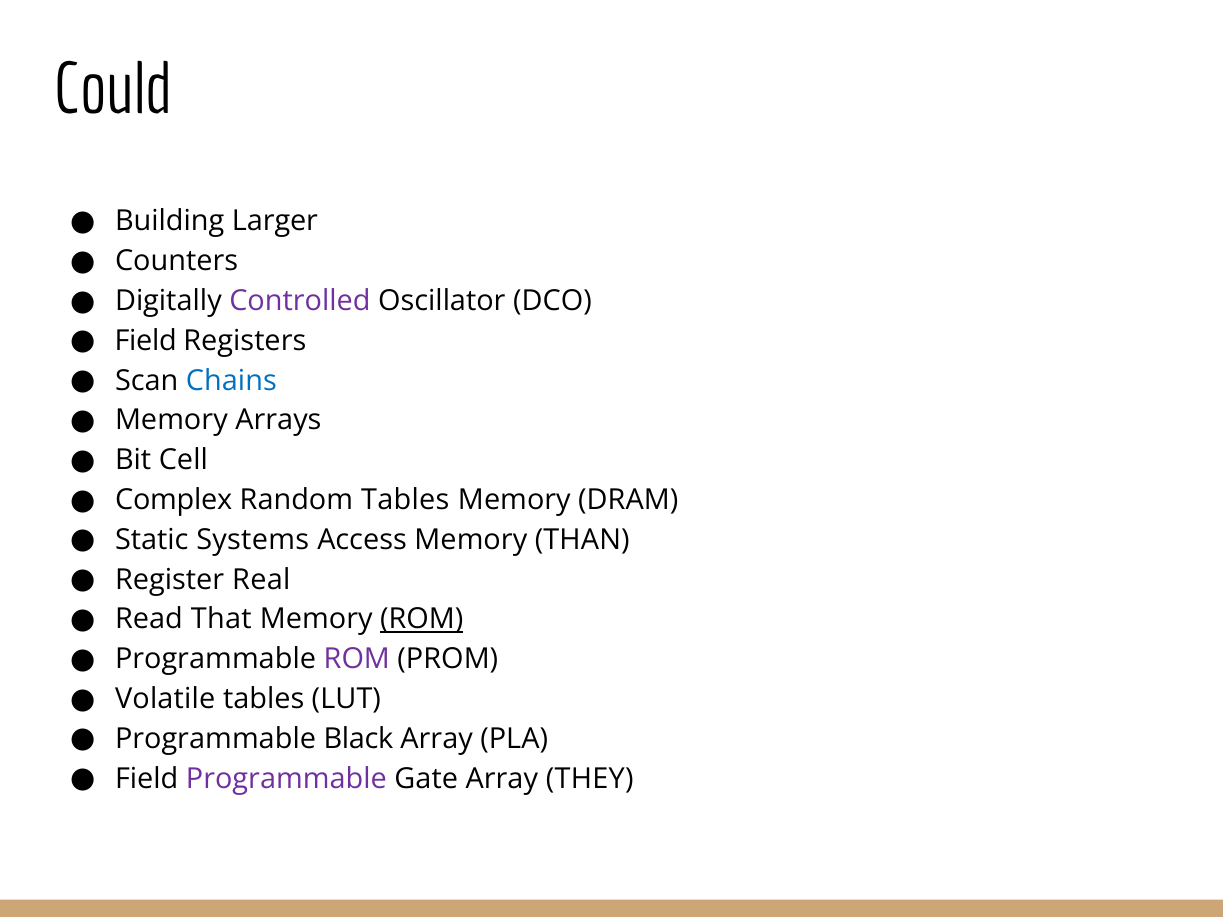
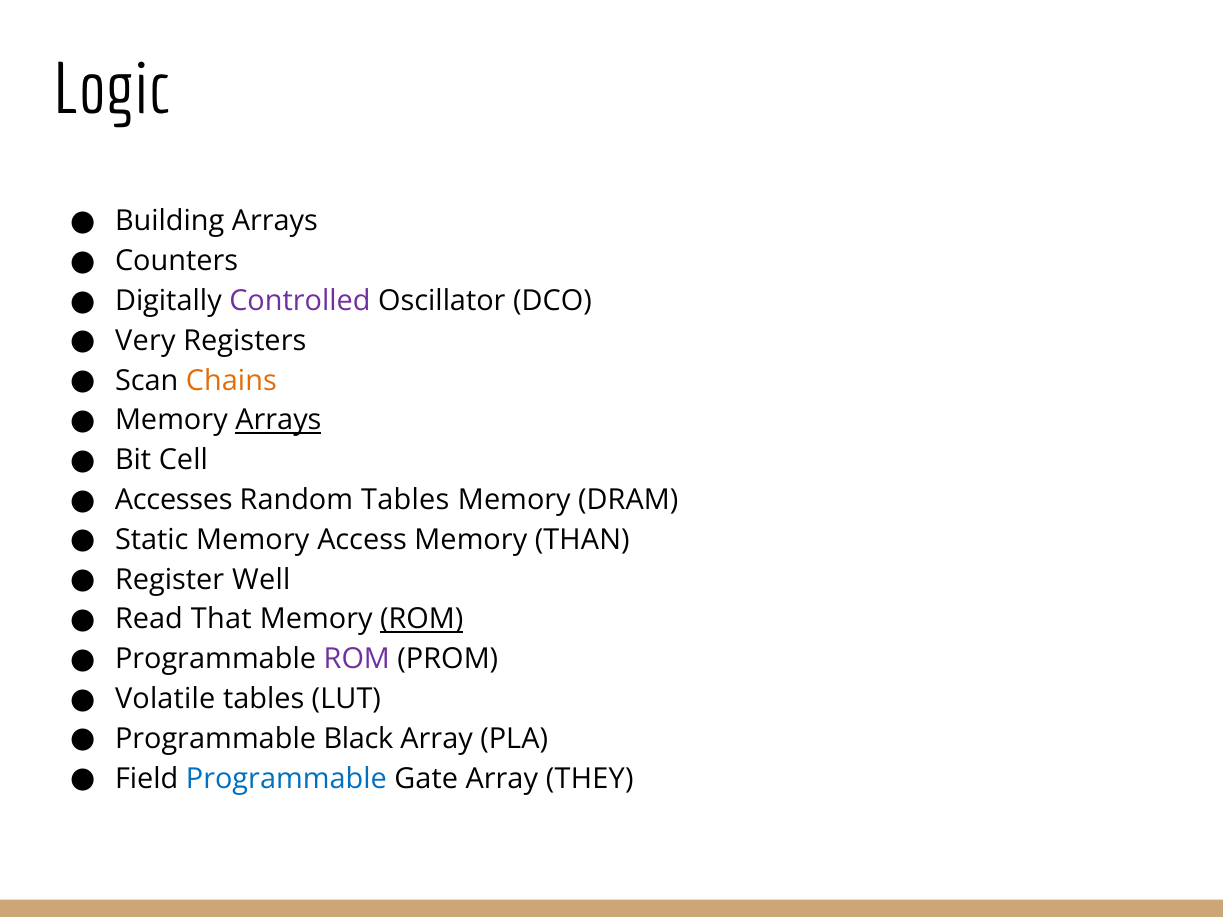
Could: Could -> Logic
Building Larger: Larger -> Arrays
Field at (146, 341): Field -> Very
Chains colour: blue -> orange
Arrays at (278, 420) underline: none -> present
Complex: Complex -> Accesses
Static Systems: Systems -> Memory
Real: Real -> Well
Programmable at (286, 779) colour: purple -> blue
